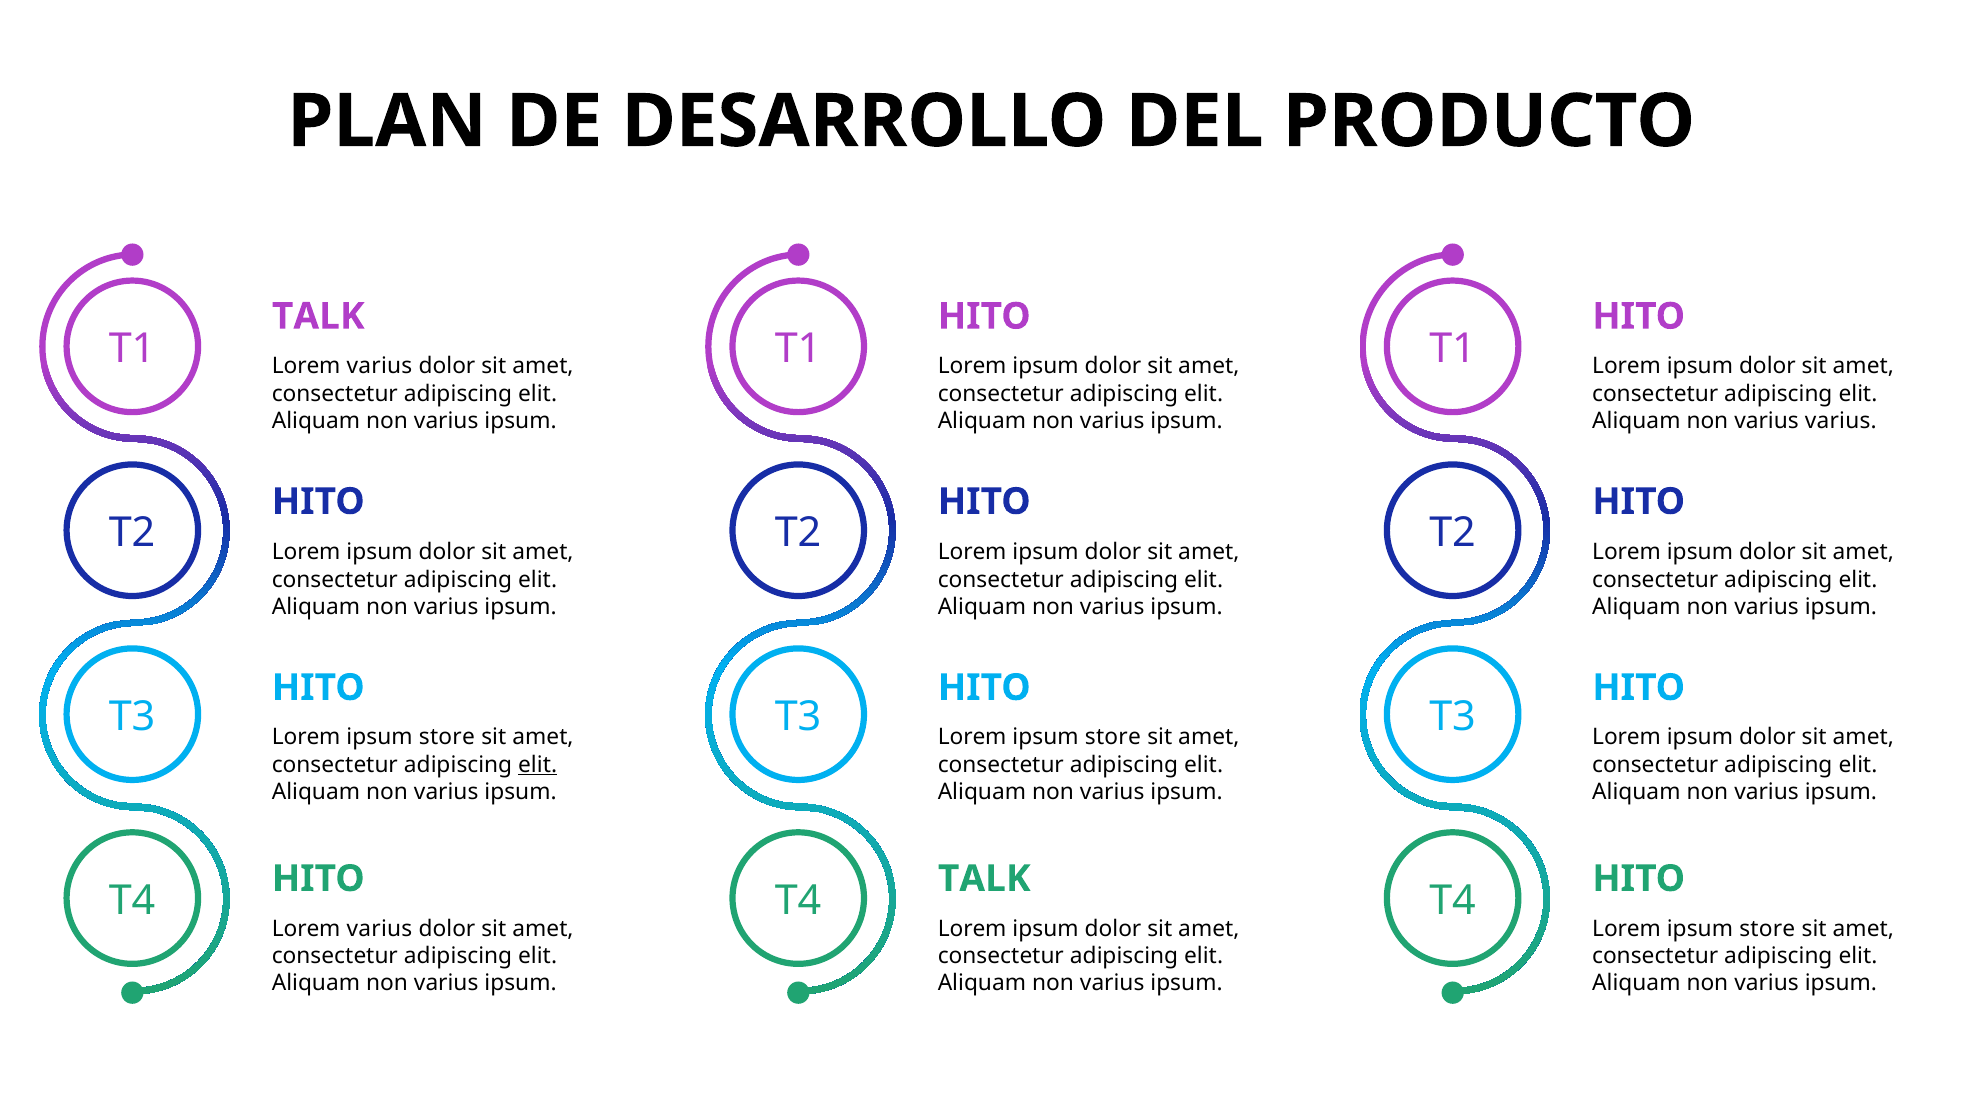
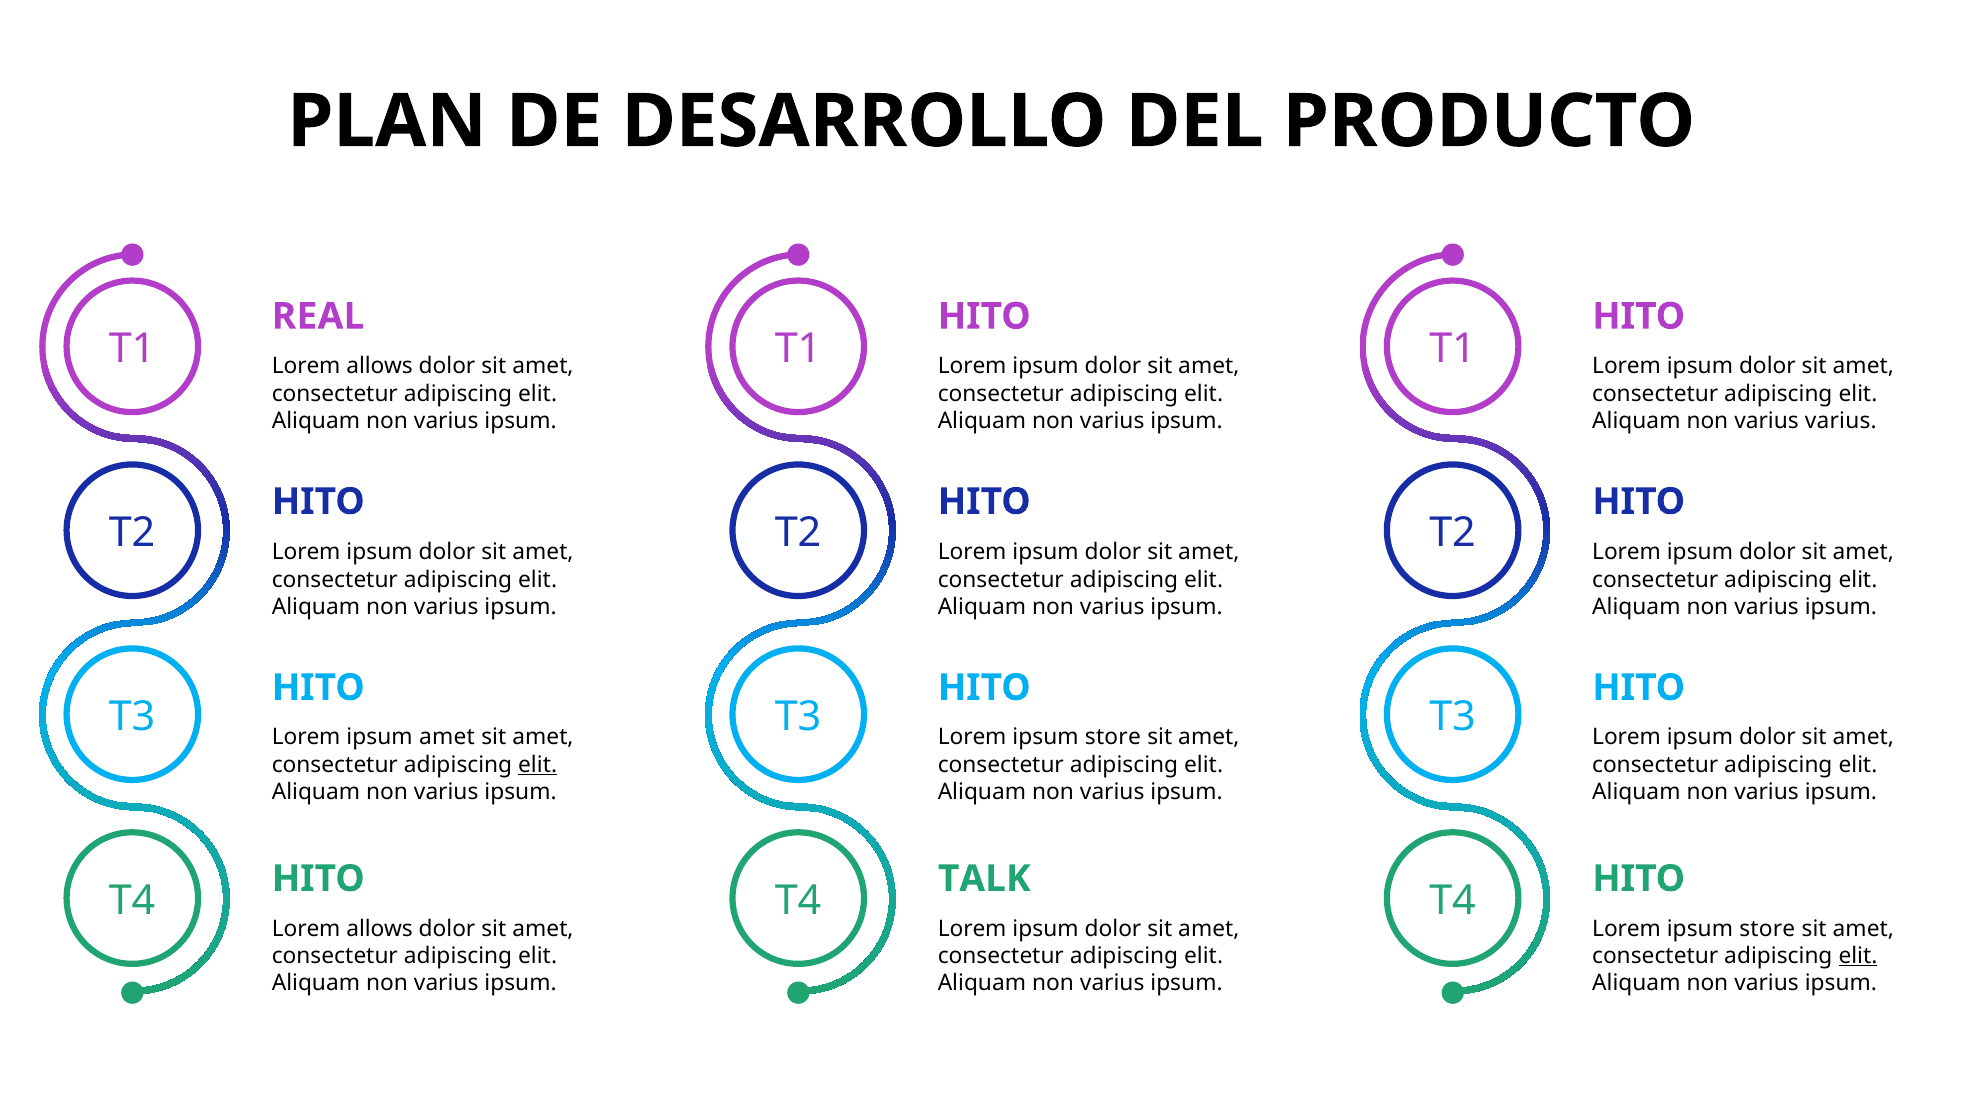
TALK at (318, 316): TALK -> REAL
varius at (379, 366): varius -> allows
store at (447, 737): store -> amet
varius at (379, 928): varius -> allows
elit at (1858, 955) underline: none -> present
